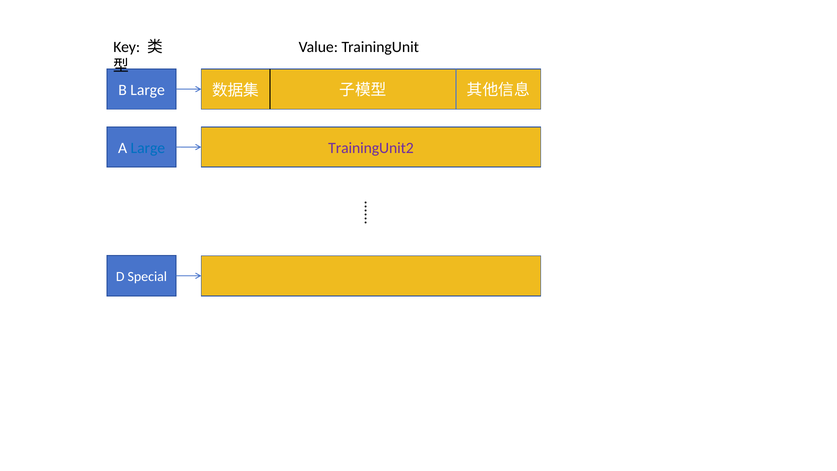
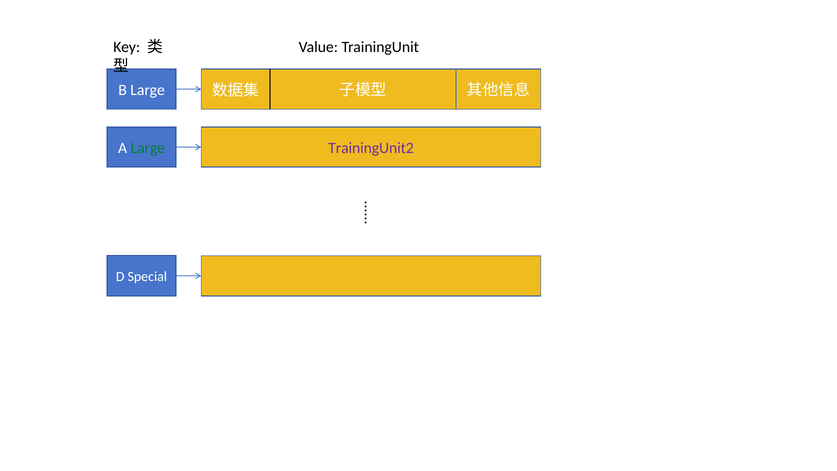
Large at (148, 148) colour: blue -> green
